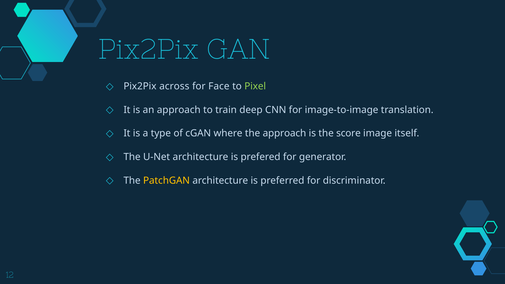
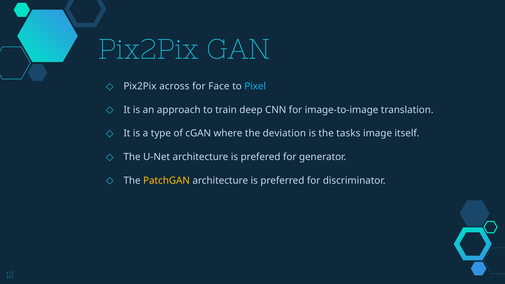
Pixel colour: light green -> light blue
the approach: approach -> deviation
score: score -> tasks
